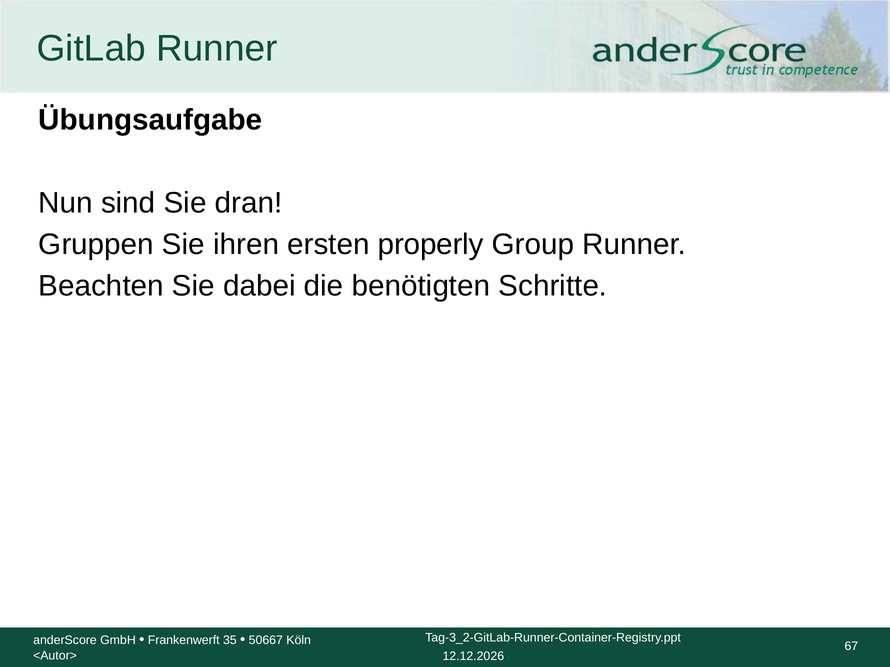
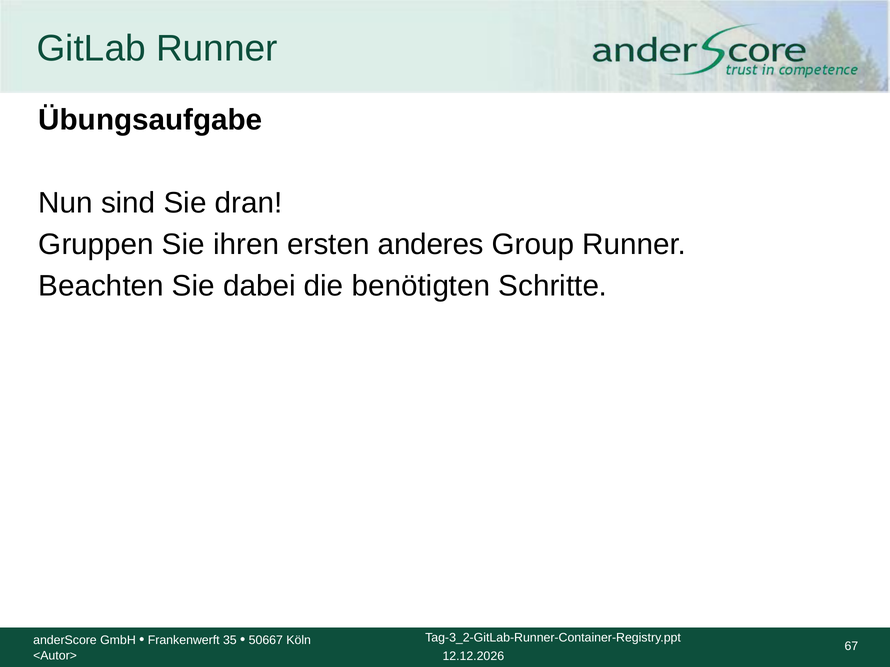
properly: properly -> anderes
